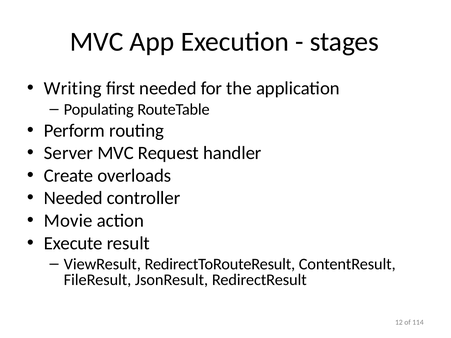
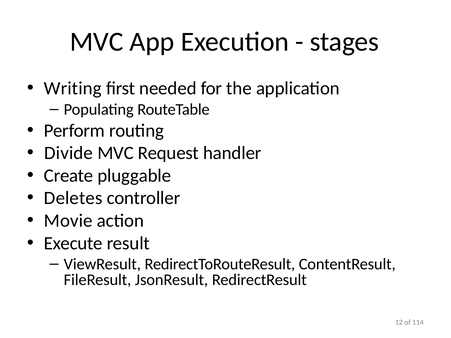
Server: Server -> Divide
overloads: overloads -> pluggable
Needed at (73, 198): Needed -> Deletes
